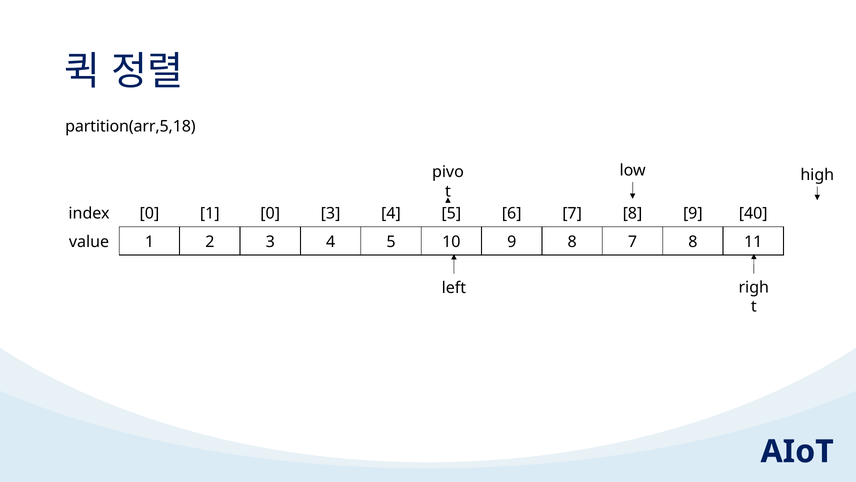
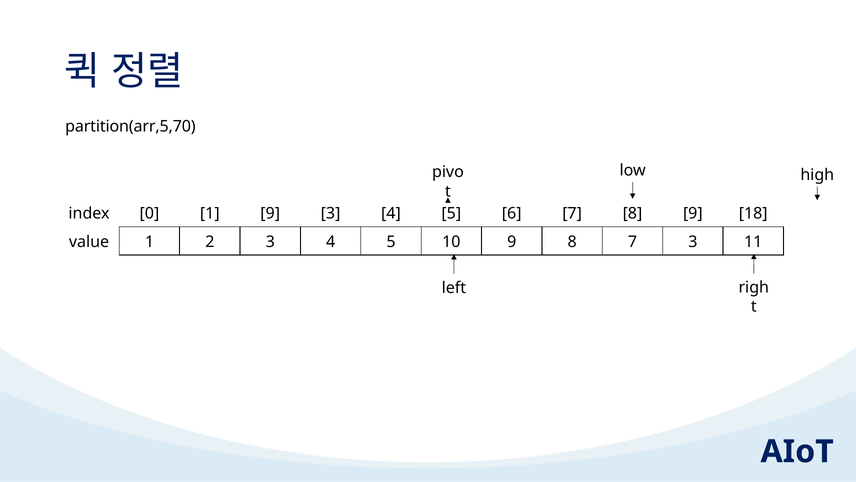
partition(arr,5,18: partition(arr,5,18 -> partition(arr,5,70
1 0: 0 -> 9
40: 40 -> 18
8 7 8: 8 -> 3
